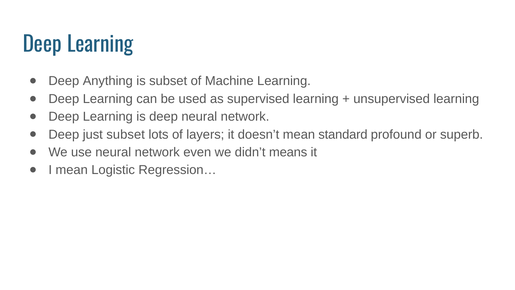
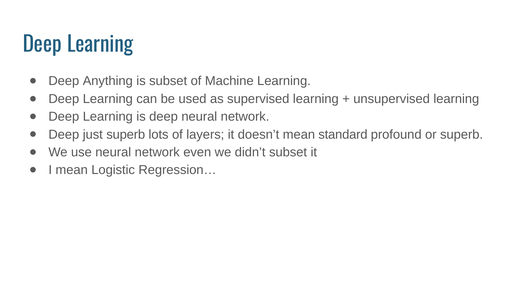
just subset: subset -> superb
didn’t means: means -> subset
